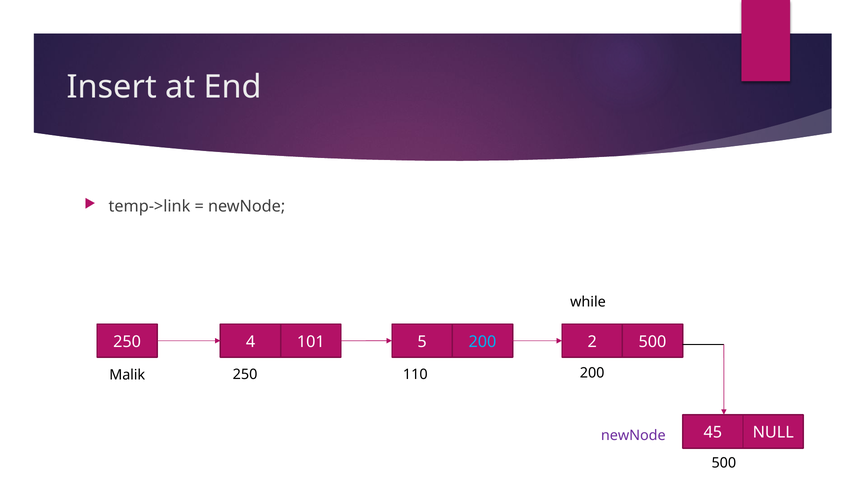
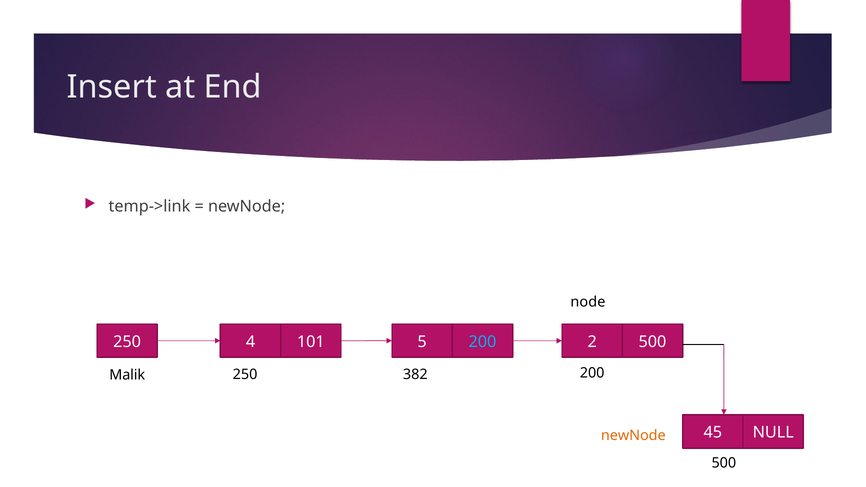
while: while -> node
110: 110 -> 382
newNode at (633, 436) colour: purple -> orange
